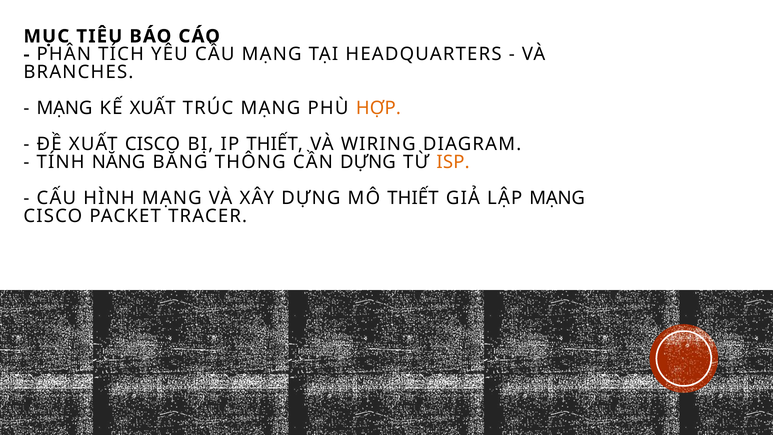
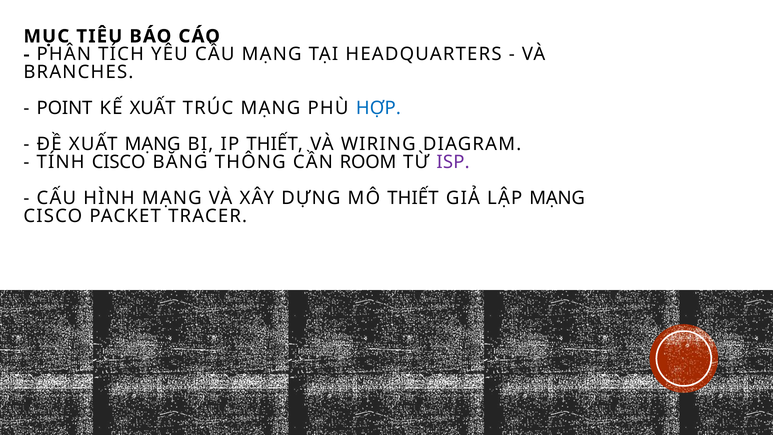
MẠNG at (64, 108): MẠNG -> POINT
HỢP colour: orange -> blue
XUẤT CISCO: CISCO -> MẠNG
TÍNH NĂNG: NĂNG -> CISCO
CẦN DỰNG: DỰNG -> ROOM
ISP colour: orange -> purple
